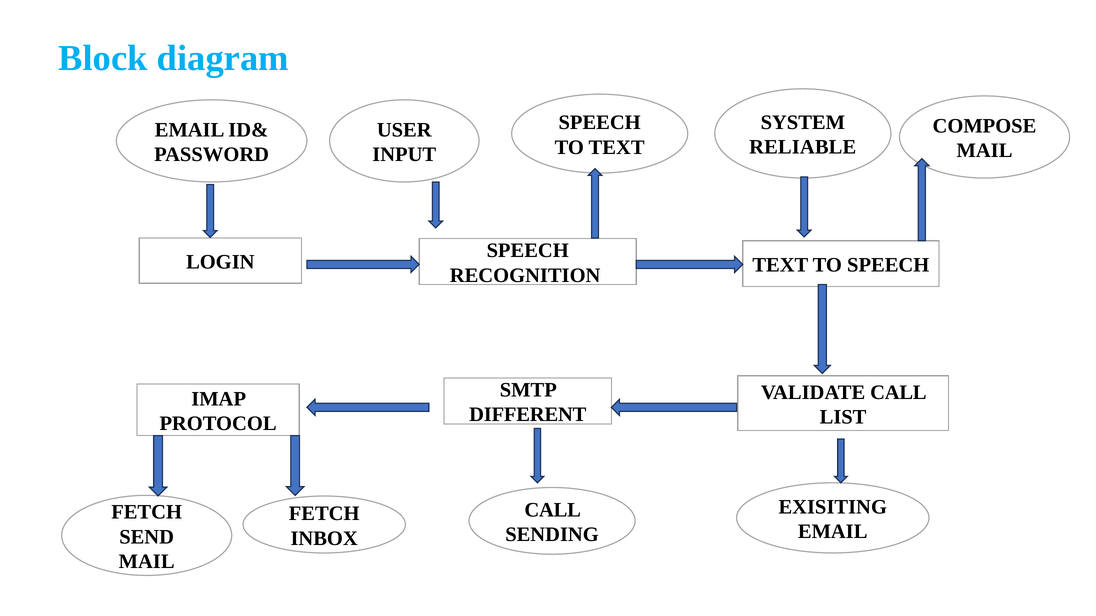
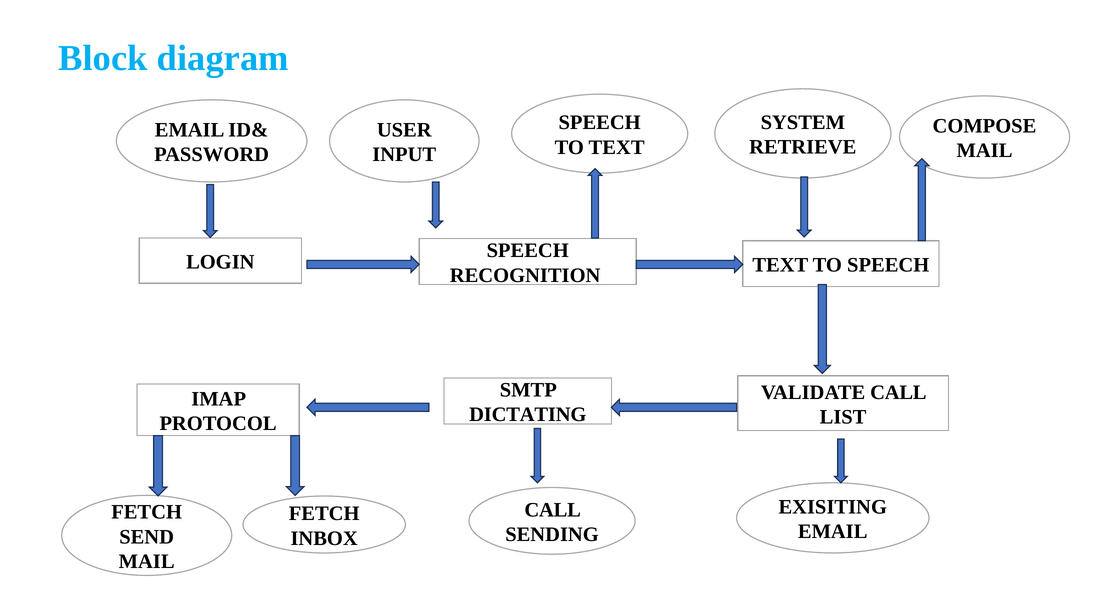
RELIABLE: RELIABLE -> RETRIEVE
DIFFERENT: DIFFERENT -> DICTATING
